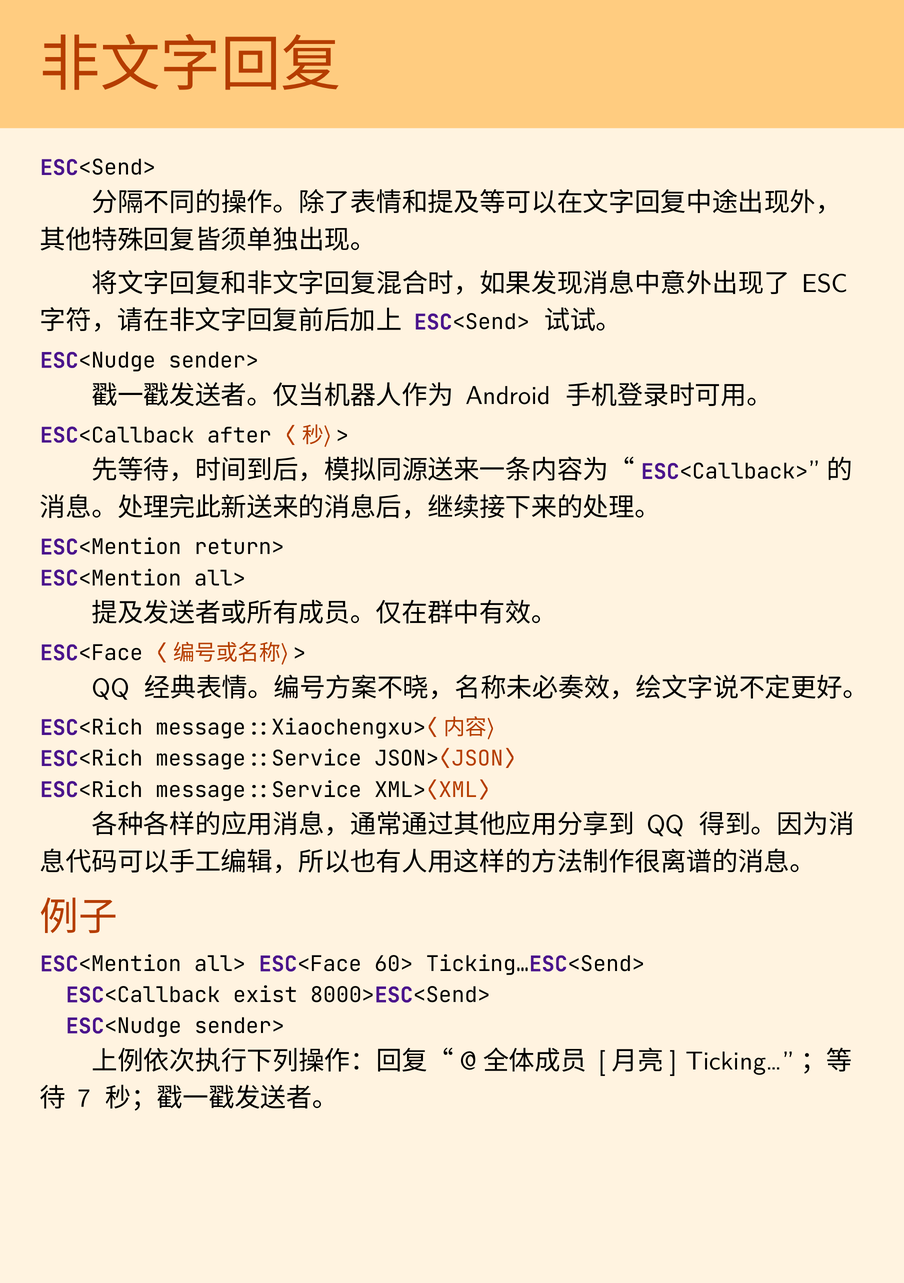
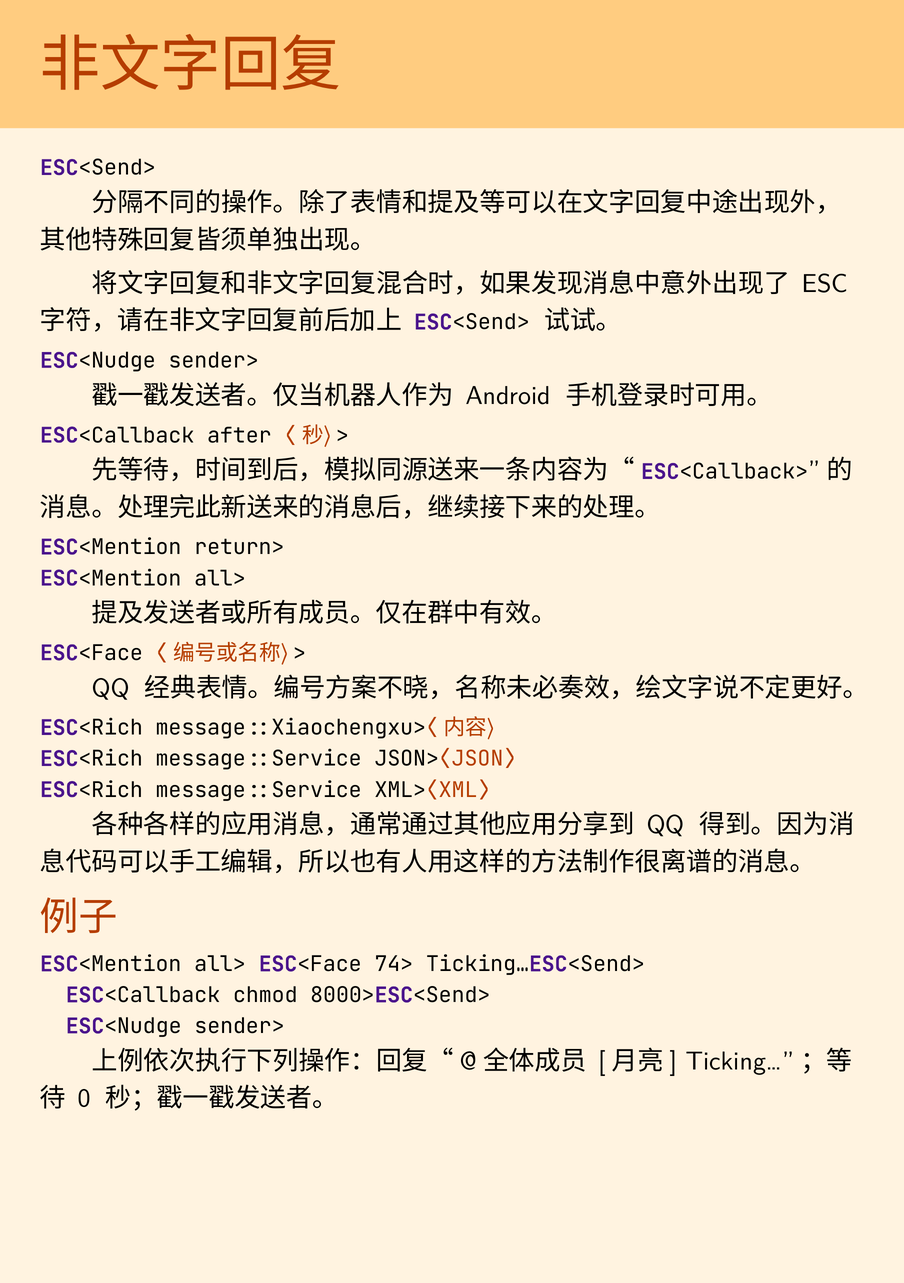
60>: 60> -> 74>
exist: exist -> chmod
7: 7 -> 0
